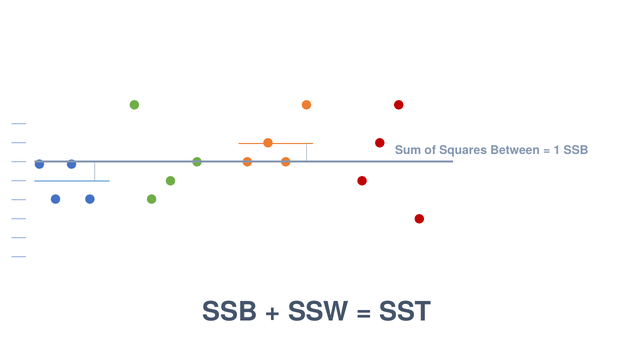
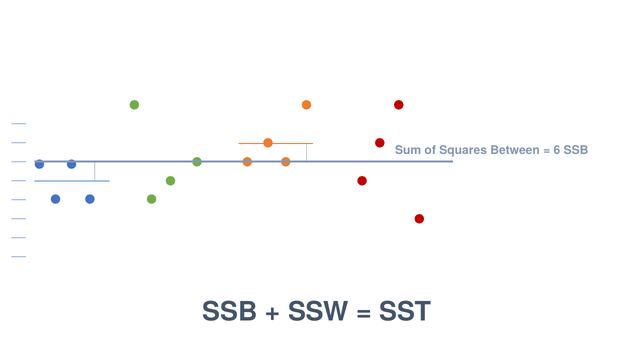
1: 1 -> 6
